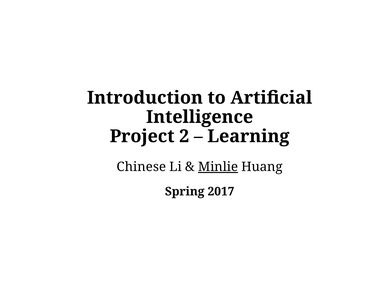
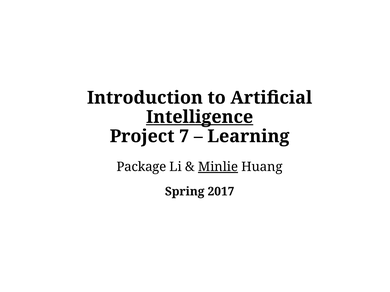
Intelligence underline: none -> present
2: 2 -> 7
Chinese: Chinese -> Package
